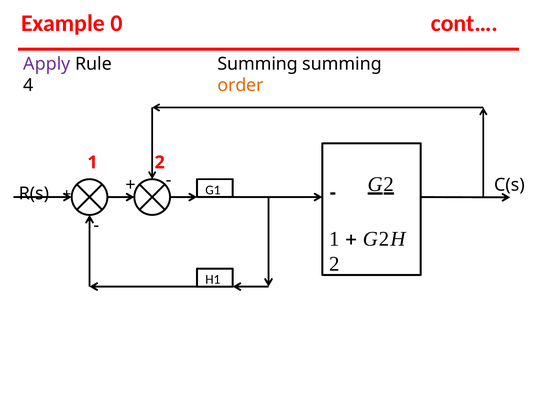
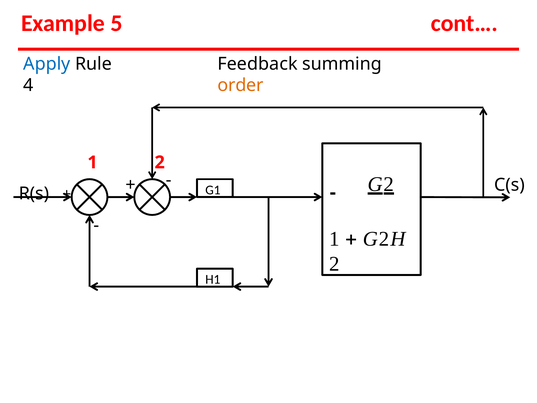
0: 0 -> 5
Apply colour: purple -> blue
Summing at (258, 64): Summing -> Feedback
